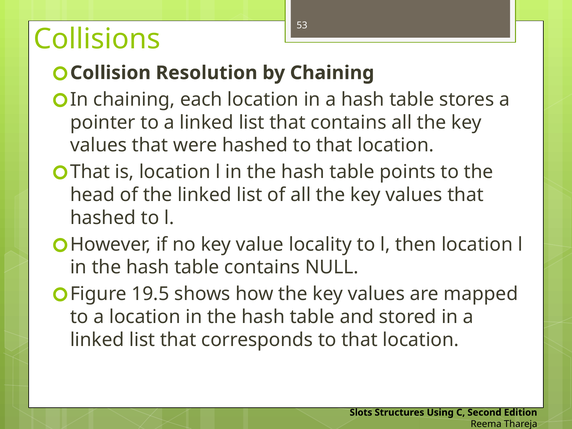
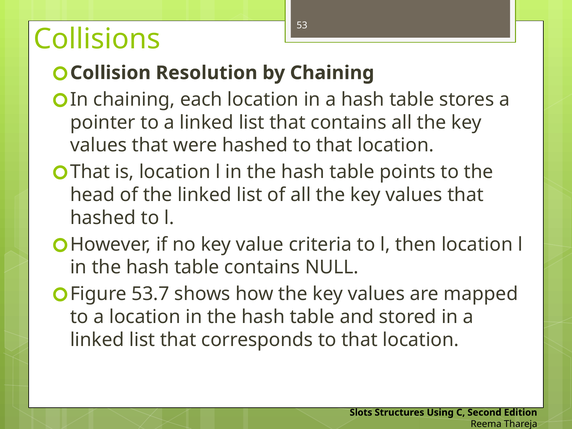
locality: locality -> criteria
19.5: 19.5 -> 53.7
